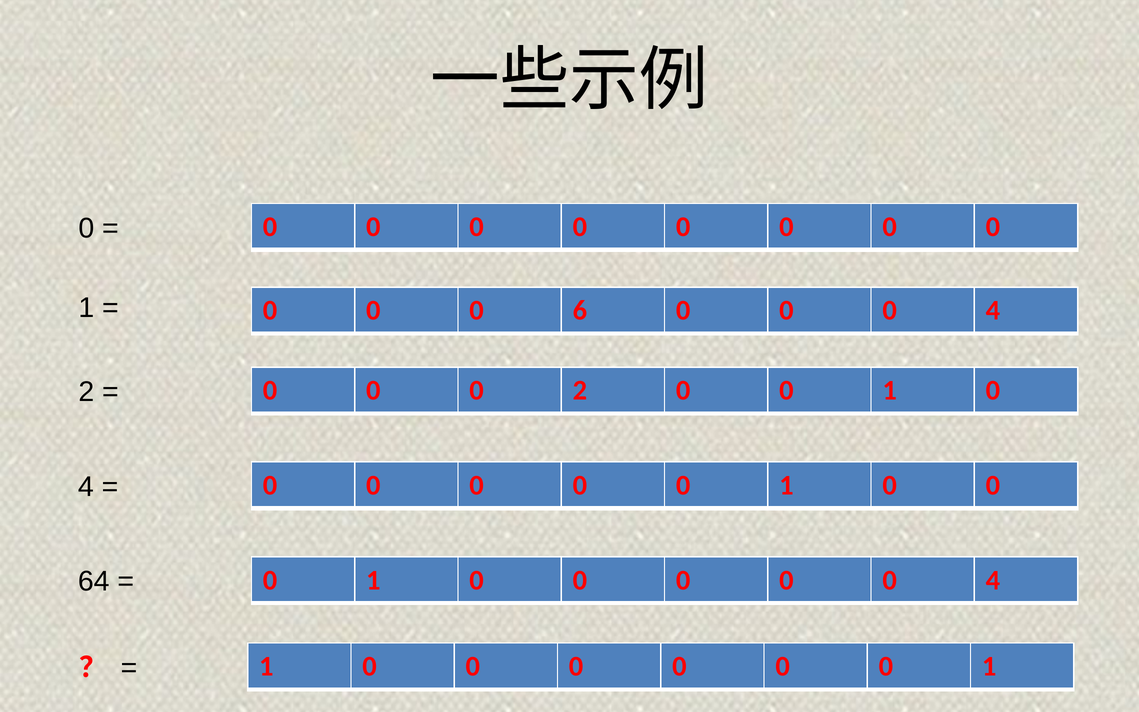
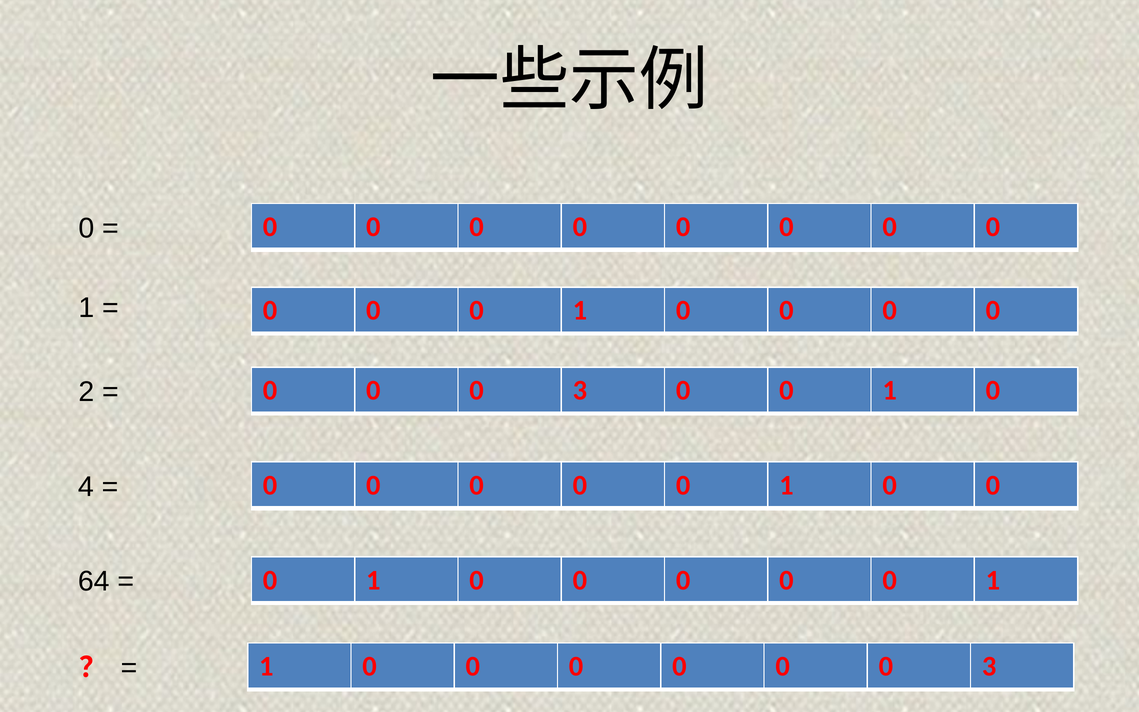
6 at (580, 310): 6 -> 1
4 at (993, 310): 4 -> 0
2 at (580, 391): 2 -> 3
4 at (993, 580): 4 -> 1
1 at (989, 666): 1 -> 3
